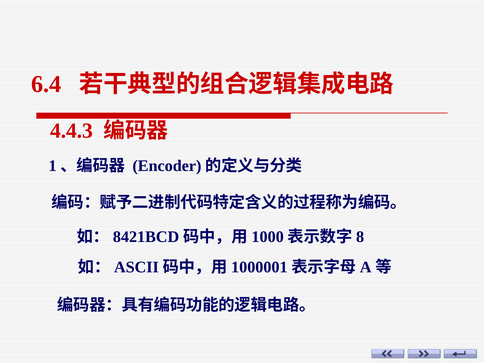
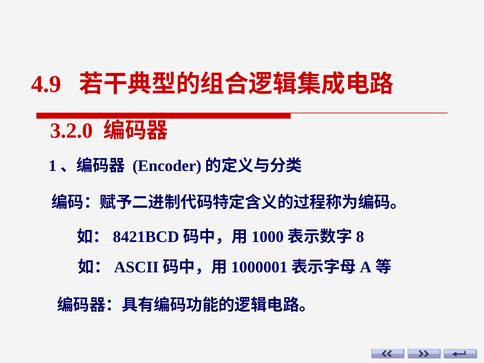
6.4: 6.4 -> 4.9
4.4.3: 4.4.3 -> 3.2.0
